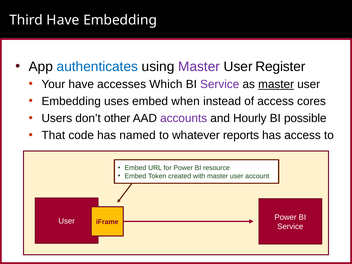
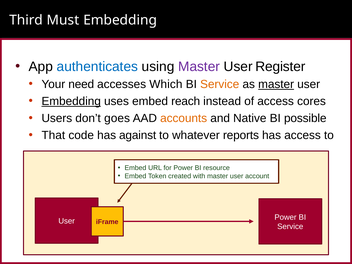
Third Have: Have -> Must
Your have: have -> need
Service at (220, 84) colour: purple -> orange
Embedding at (71, 101) underline: none -> present
when: when -> reach
other: other -> goes
accounts colour: purple -> orange
Hourly: Hourly -> Native
named: named -> against
